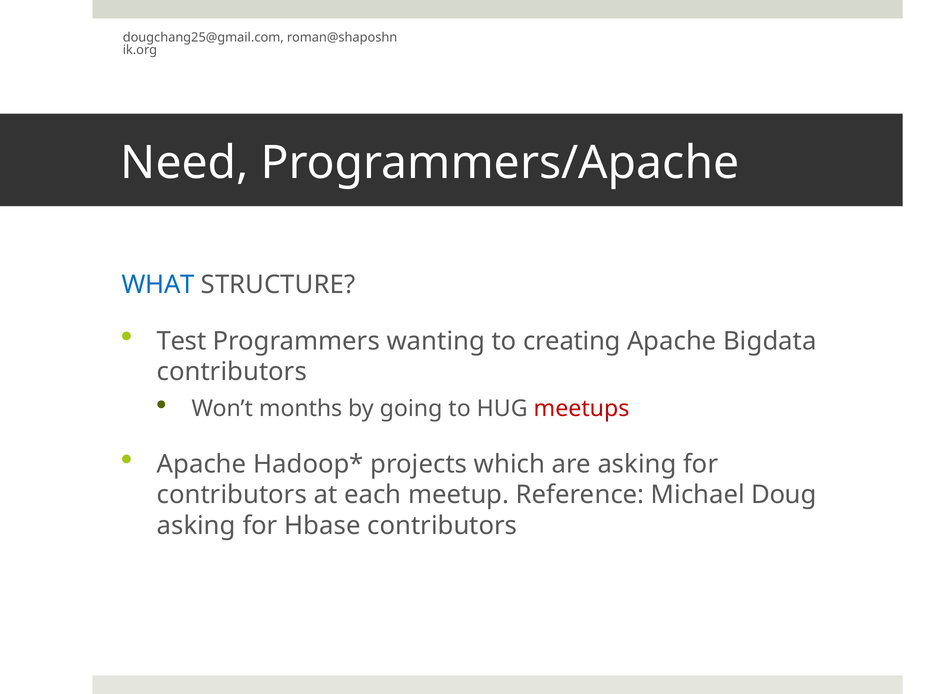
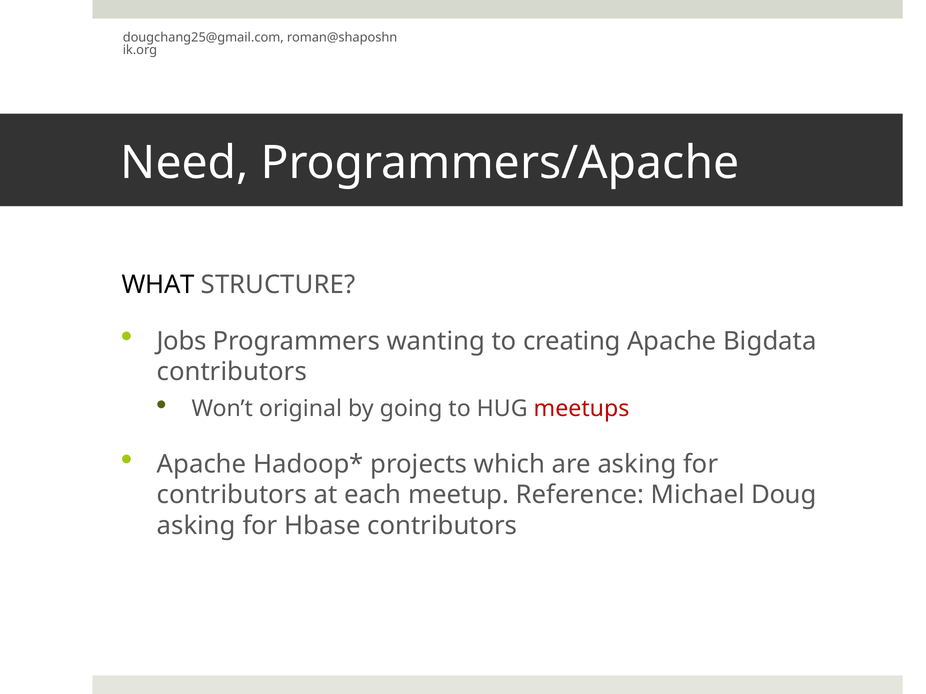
WHAT colour: blue -> black
Test: Test -> Jobs
months: months -> original
